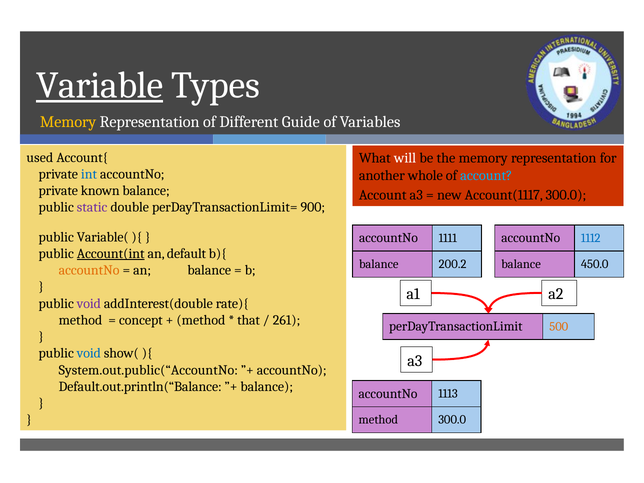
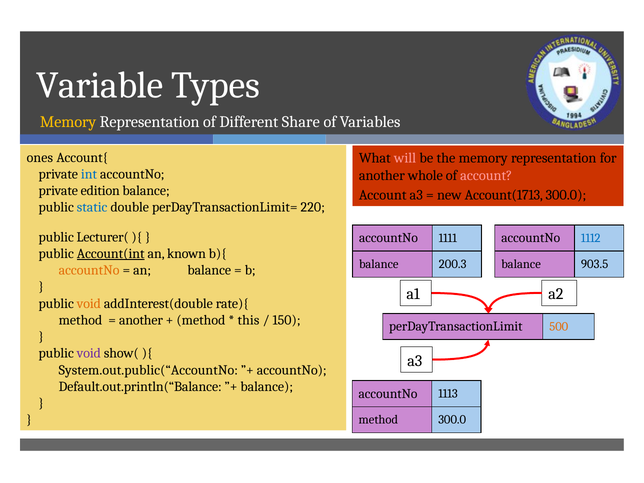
Variable underline: present -> none
Guide: Guide -> Share
used: used -> ones
will colour: white -> pink
account at (486, 175) colour: light blue -> pink
known: known -> edition
Account(1117: Account(1117 -> Account(1713
static colour: purple -> blue
900: 900 -> 220
Variable(: Variable( -> Lecturer(
default: default -> known
450.0: 450.0 -> 903.5
200.2: 200.2 -> 200.3
void at (89, 303) colour: purple -> orange
concept at (141, 320): concept -> another
that: that -> this
261: 261 -> 150
void at (89, 353) colour: blue -> purple
